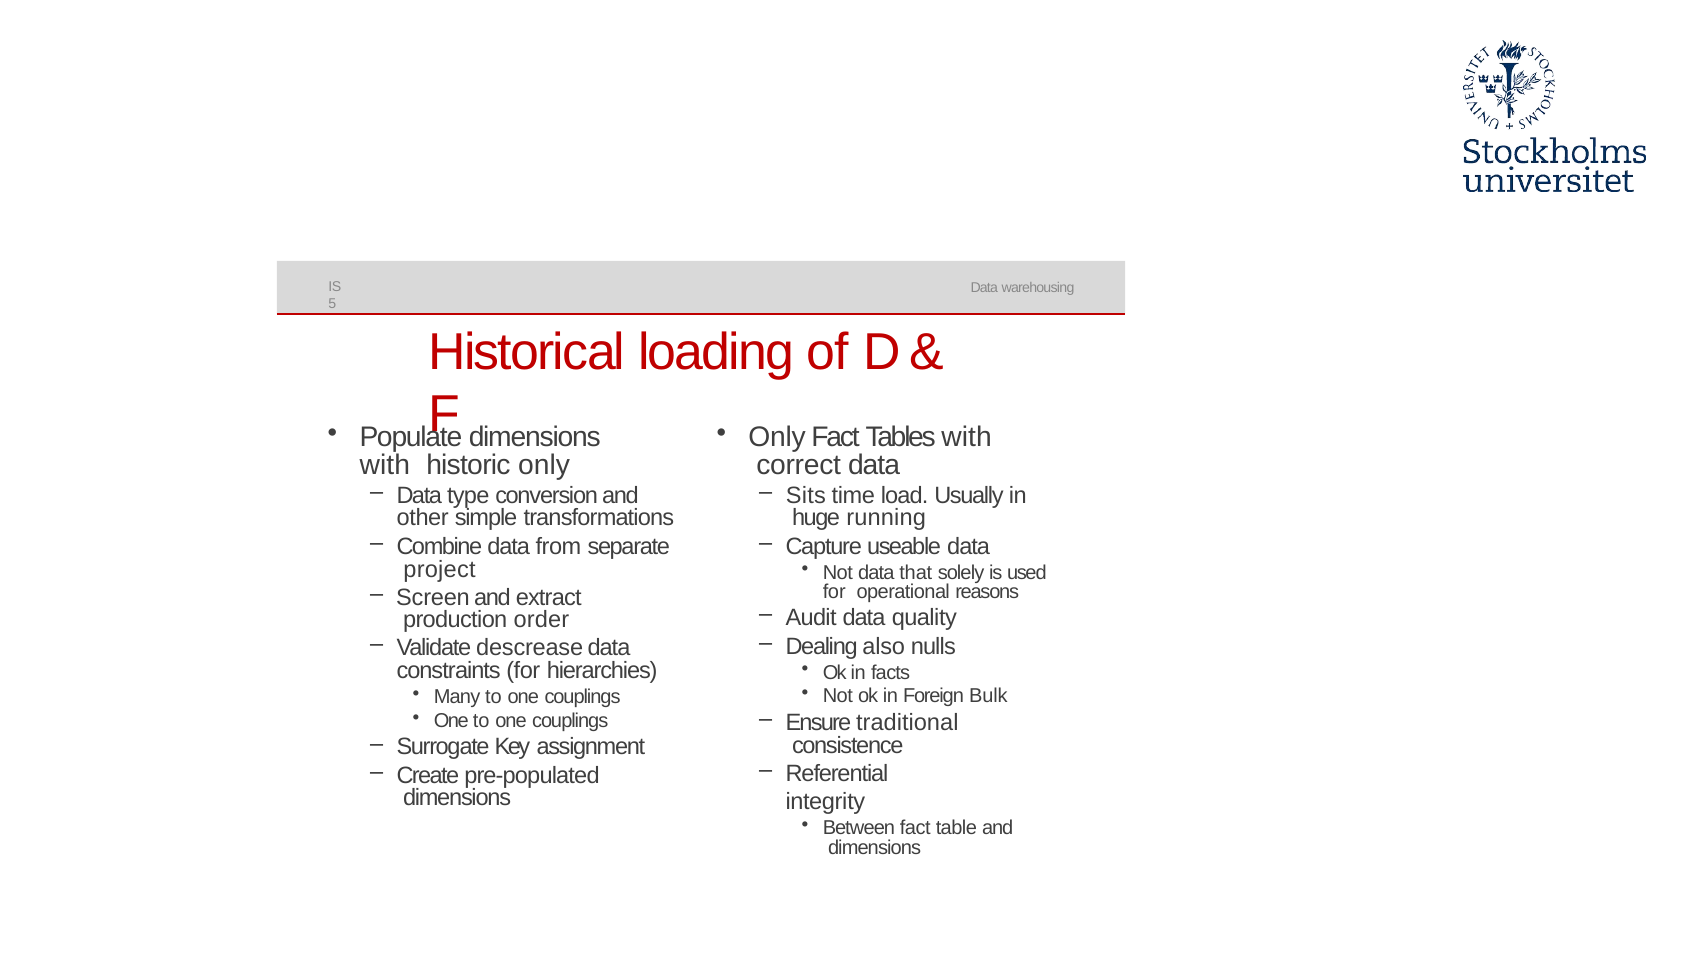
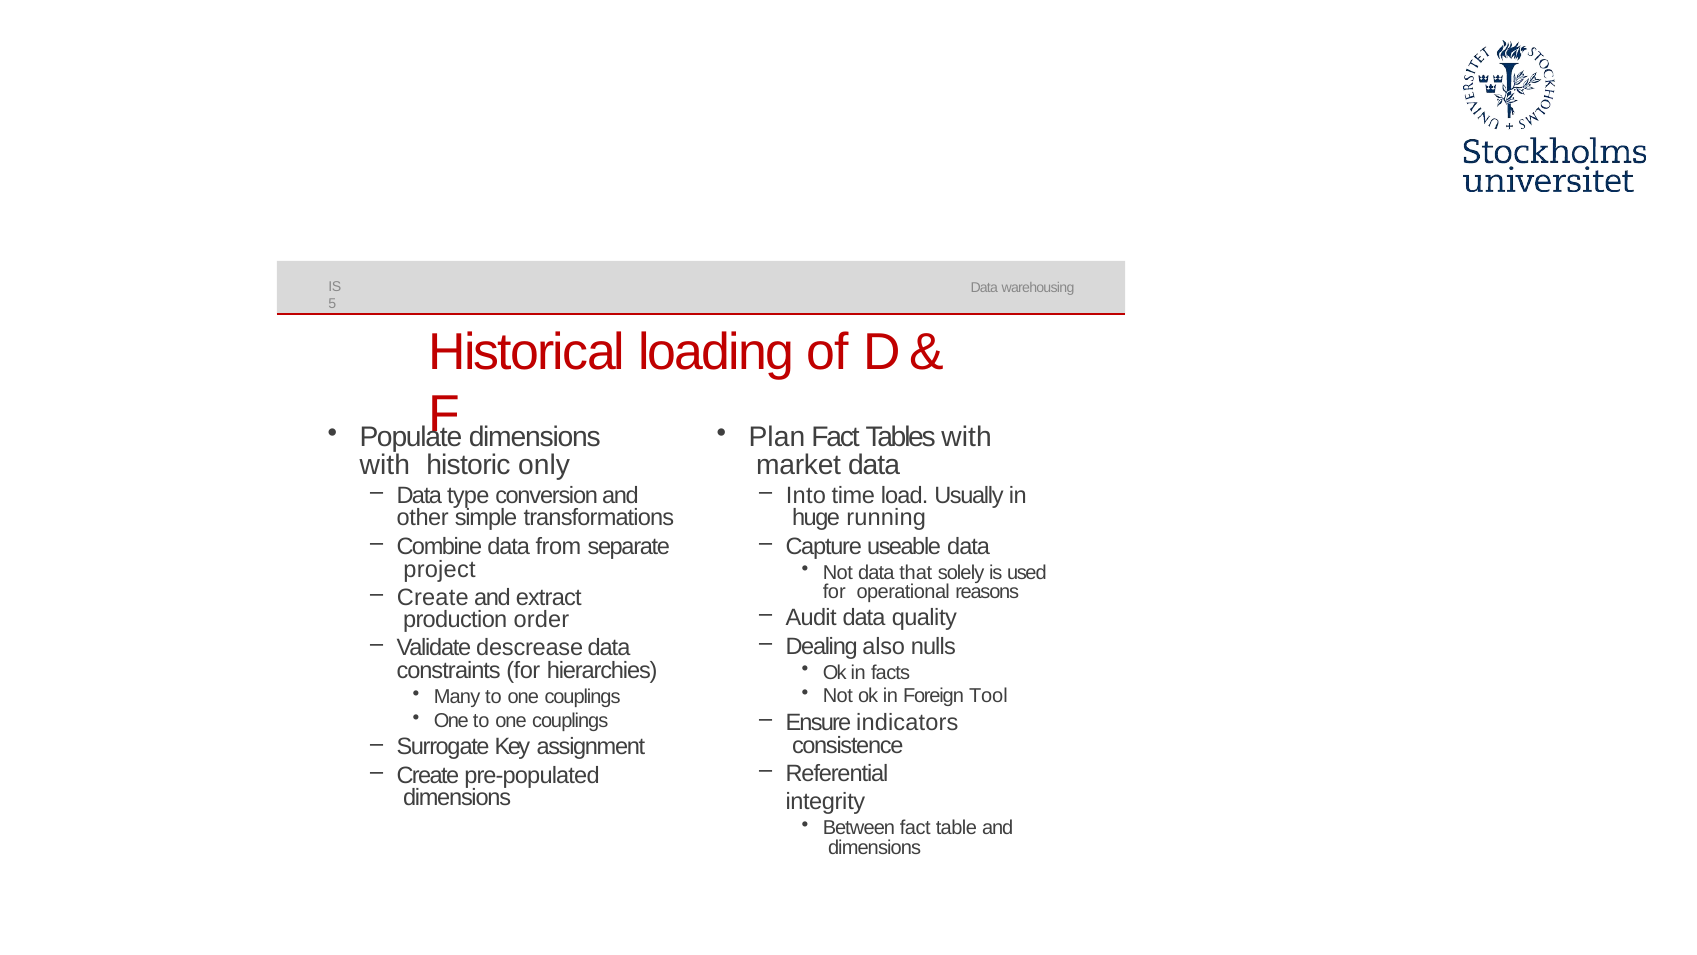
Only at (777, 437): Only -> Plan
correct: correct -> market
Sits: Sits -> Into
Screen at (433, 597): Screen -> Create
Bulk: Bulk -> Tool
traditional: traditional -> indicators
